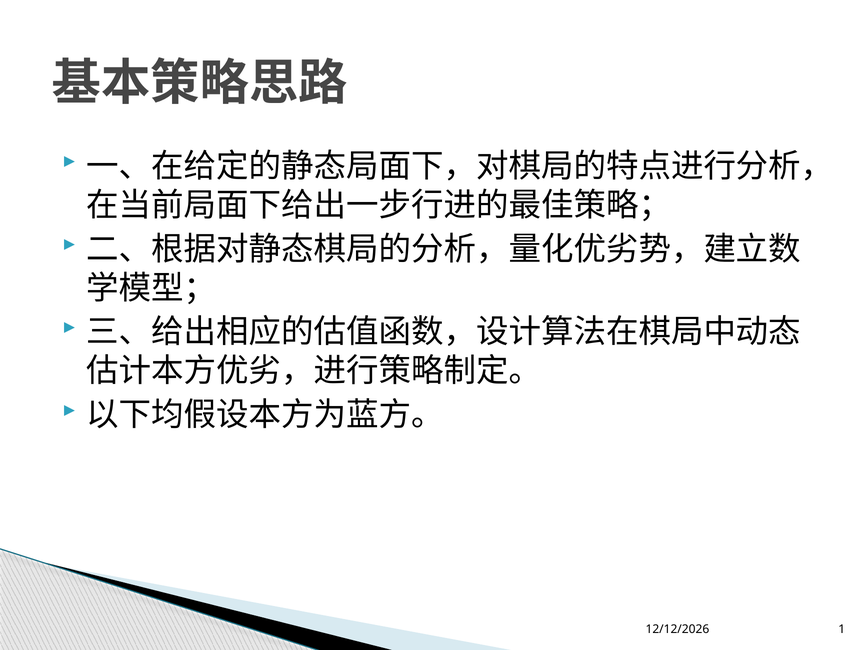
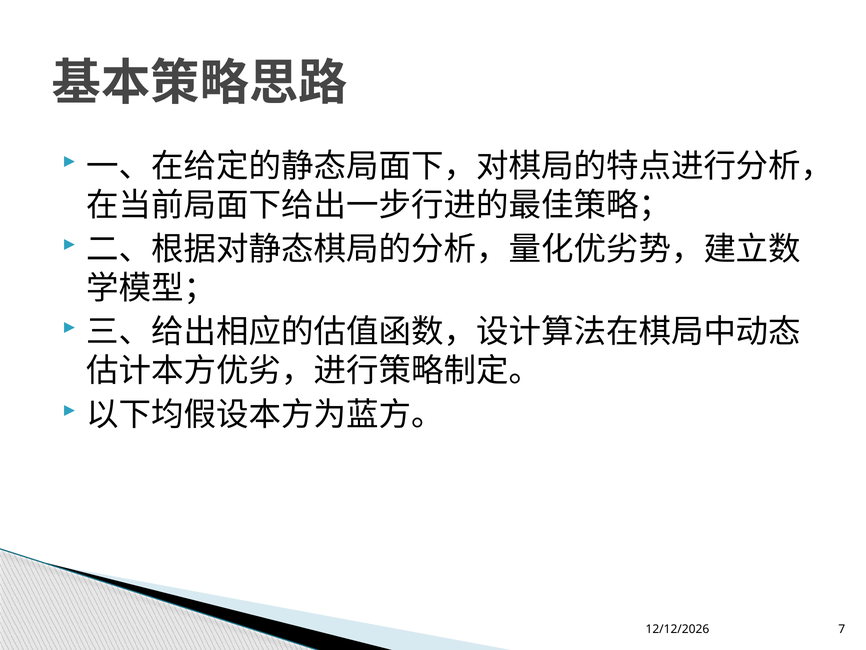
1: 1 -> 7
